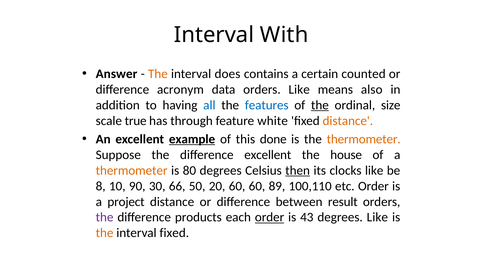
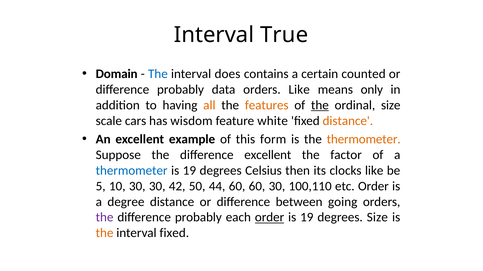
With: With -> True
Answer: Answer -> Domain
The at (158, 74) colour: orange -> blue
acronym at (180, 90): acronym -> probably
also: also -> only
all colour: blue -> orange
features colour: blue -> orange
true: true -> cars
through: through -> wisdom
example underline: present -> none
done: done -> form
house: house -> factor
thermometer at (132, 171) colour: orange -> blue
80 at (189, 171): 80 -> 19
then underline: present -> none
8: 8 -> 5
10 90: 90 -> 30
66: 66 -> 42
20: 20 -> 44
60 89: 89 -> 30
project: project -> degree
result: result -> going
products at (198, 218): products -> probably
43 at (307, 218): 43 -> 19
degrees Like: Like -> Size
